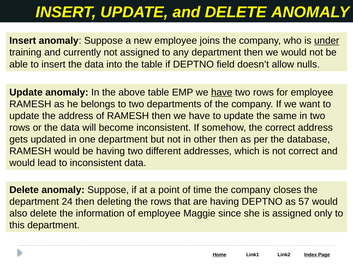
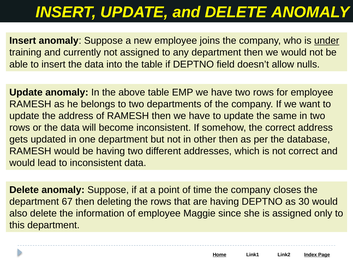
have at (222, 92) underline: present -> none
24: 24 -> 67
57: 57 -> 30
